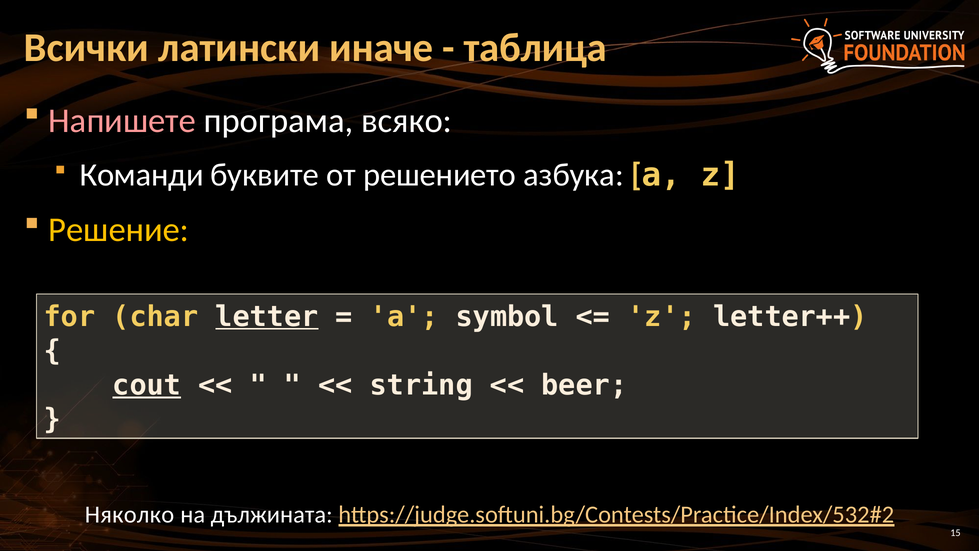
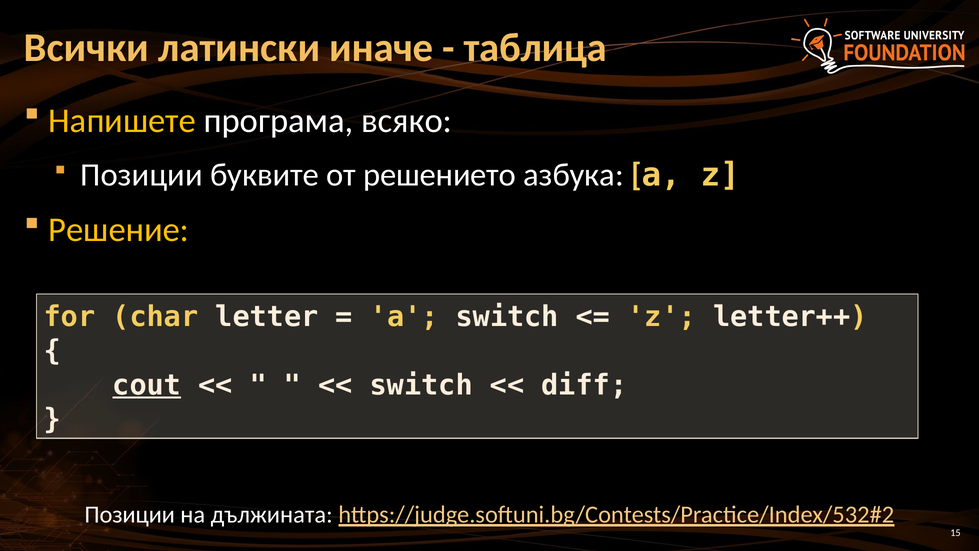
Напишете colour: pink -> yellow
Команди at (142, 175): Команди -> Позиции
letter underline: present -> none
a symbol: symbol -> switch
string at (421, 385): string -> switch
beer: beer -> diff
Няколко at (129, 515): Няколко -> Позиции
